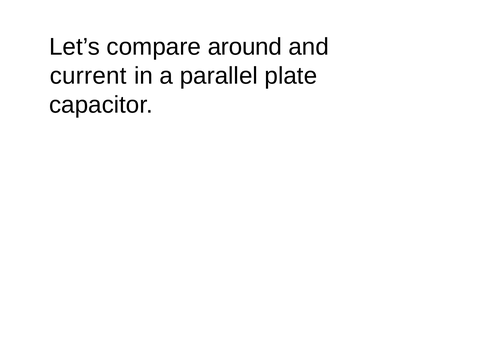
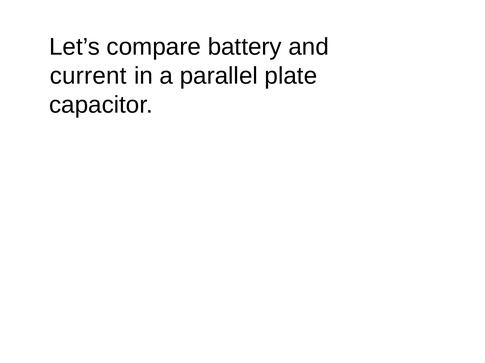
around: around -> battery
